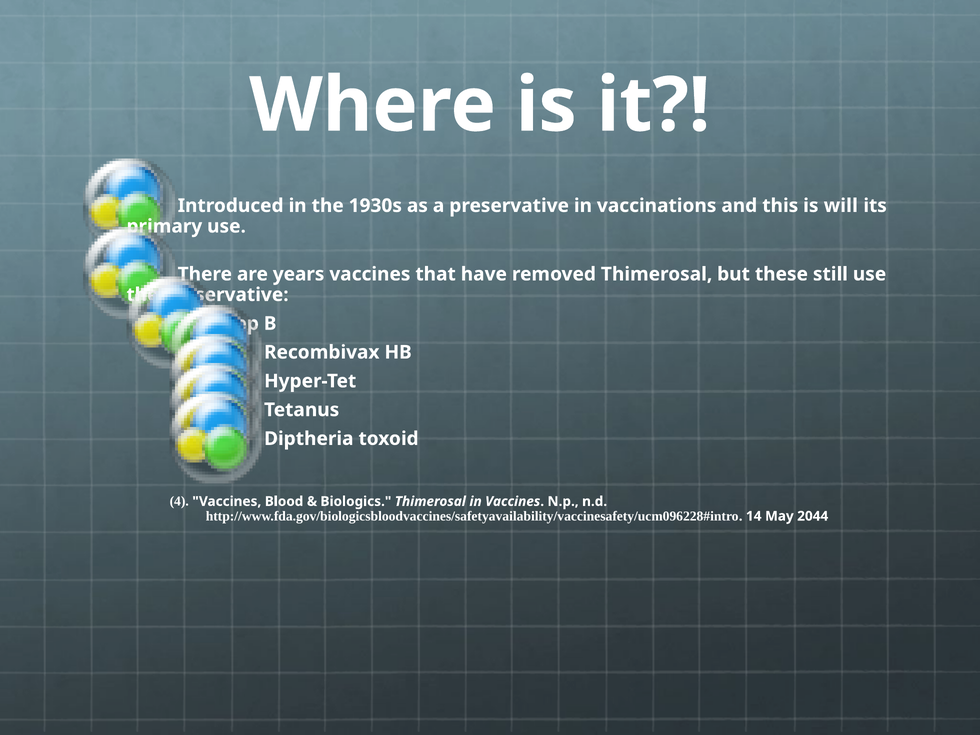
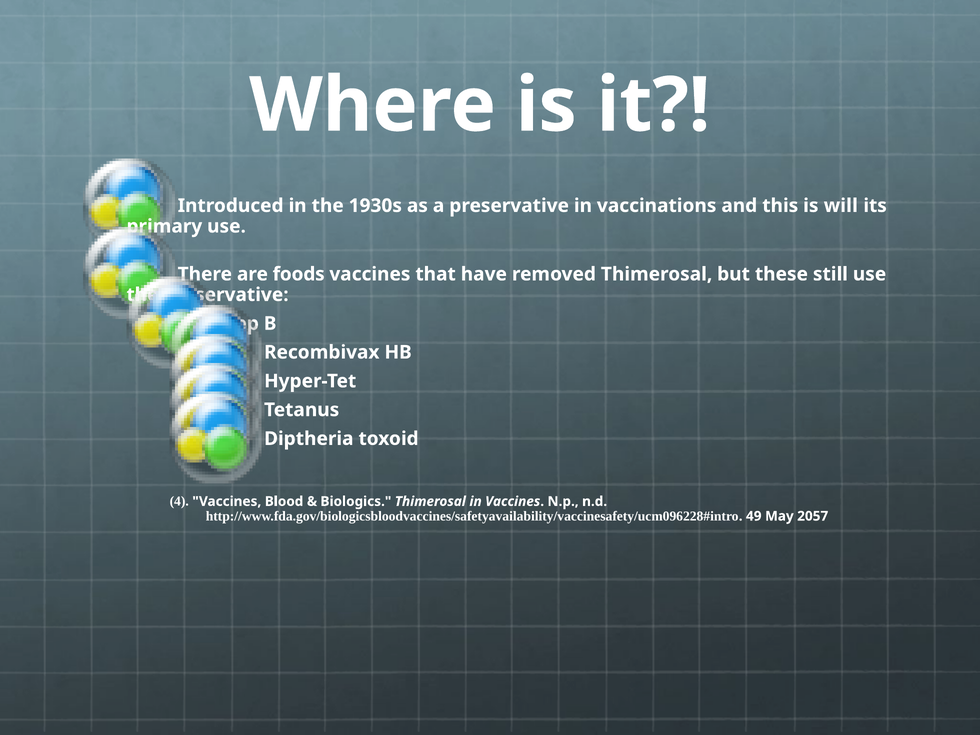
years: years -> foods
14: 14 -> 49
2044: 2044 -> 2057
